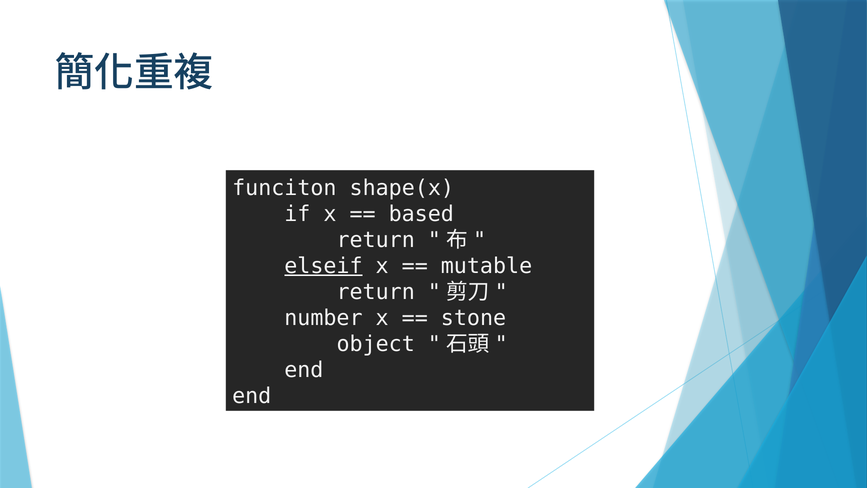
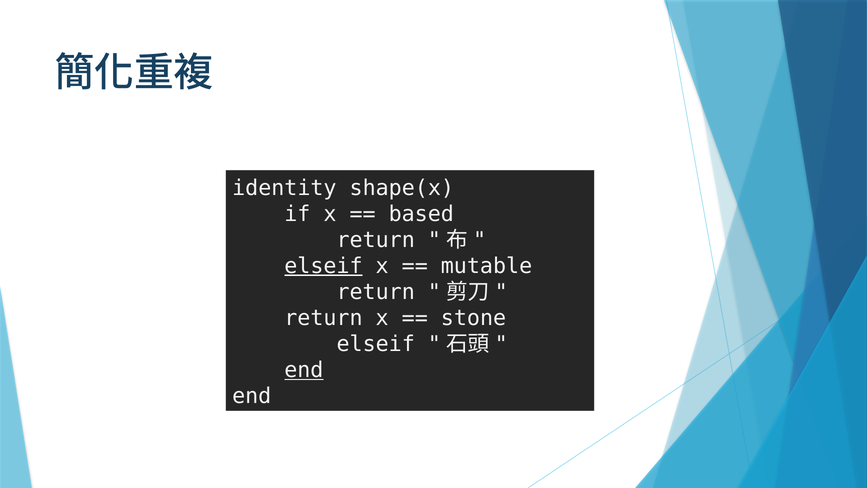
funciton: funciton -> identity
number at (323, 318): number -> return
object at (376, 344): object -> elseif
end at (304, 370) underline: none -> present
